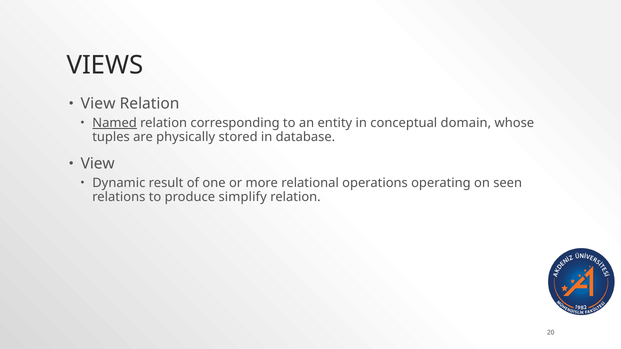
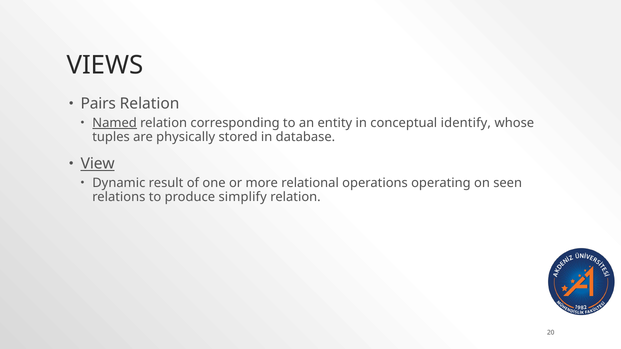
View at (98, 104): View -> Pairs
domain: domain -> identify
View at (98, 164) underline: none -> present
